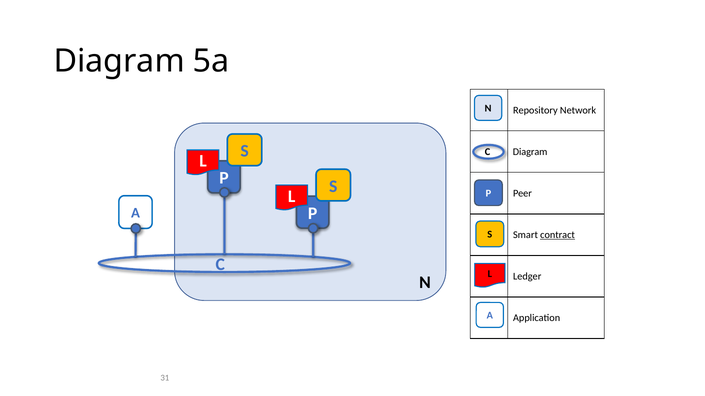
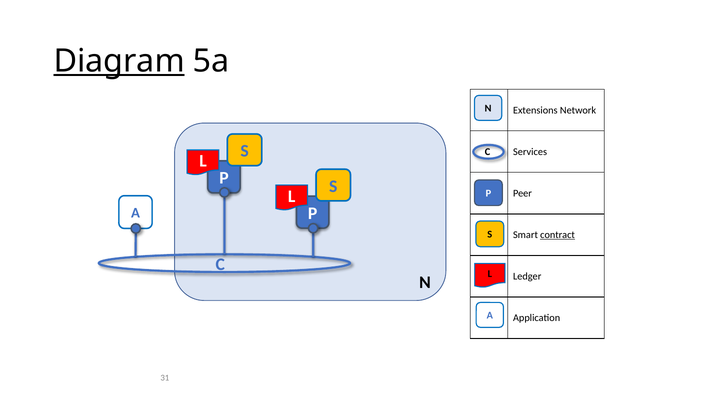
Diagram at (119, 61) underline: none -> present
Repository: Repository -> Extensions
Diagram at (530, 152): Diagram -> Services
